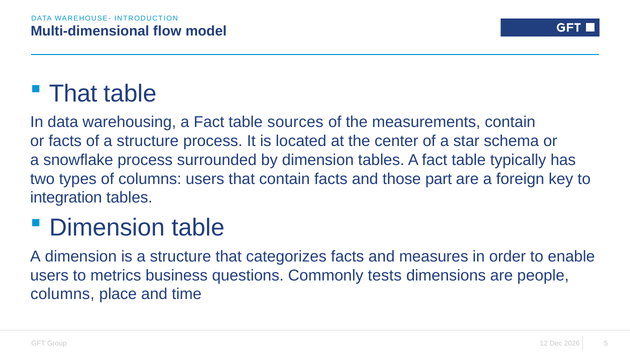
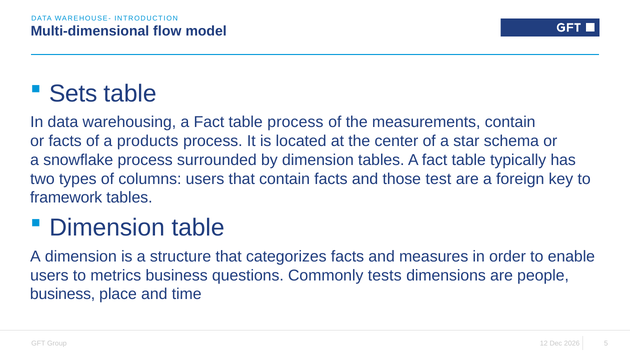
That at (73, 94): That -> Sets
table sources: sources -> process
of a structure: structure -> products
part: part -> test
integration: integration -> framework
columns at (62, 295): columns -> business
